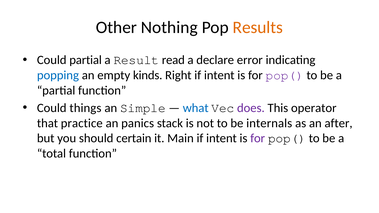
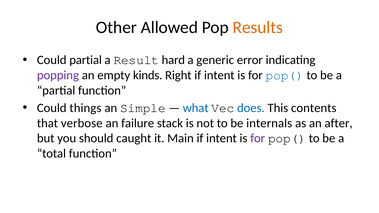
Nothing: Nothing -> Allowed
read: read -> hard
declare: declare -> generic
popping colour: blue -> purple
pop( at (285, 75) colour: purple -> blue
does colour: purple -> blue
operator: operator -> contents
practice: practice -> verbose
panics: panics -> failure
certain: certain -> caught
